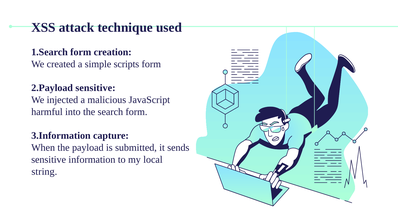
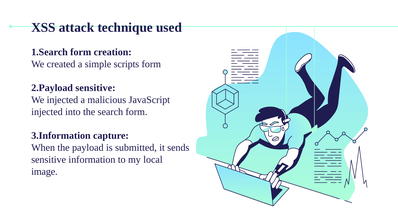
harmful at (47, 112): harmful -> injected
string: string -> image
